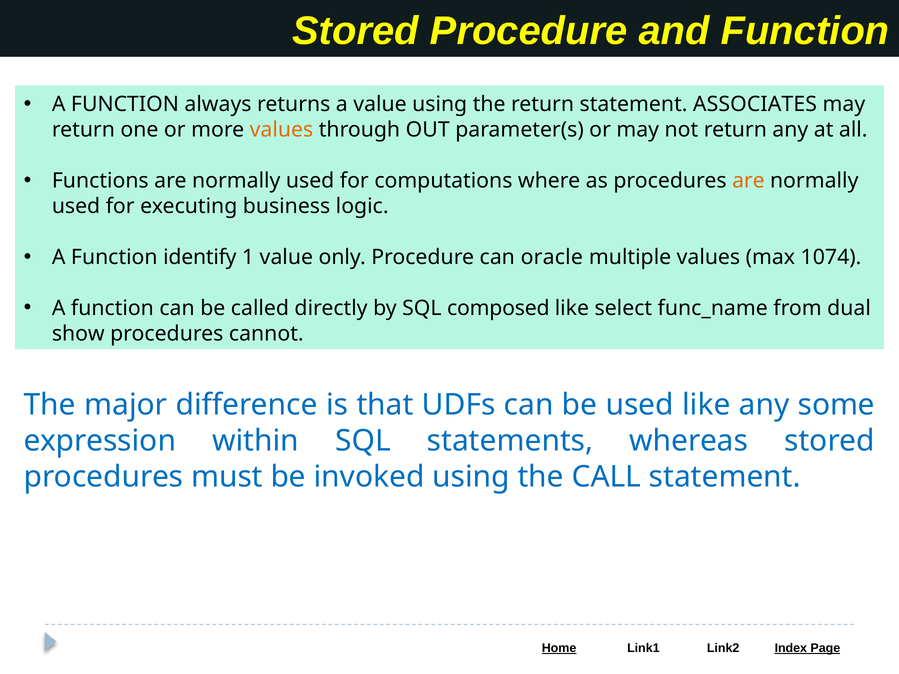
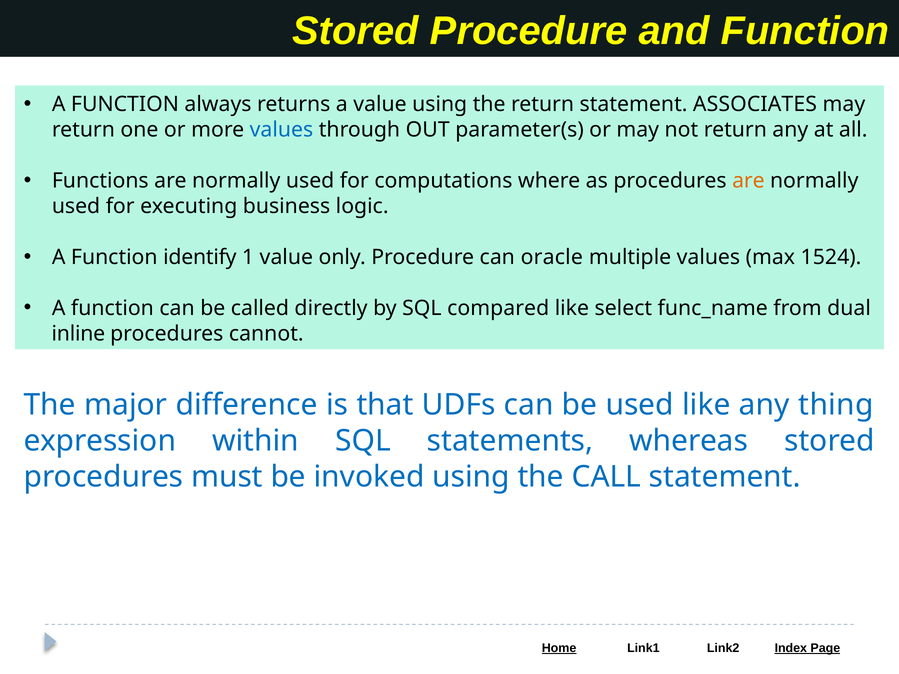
values at (281, 130) colour: orange -> blue
1074: 1074 -> 1524
composed: composed -> compared
show: show -> inline
some: some -> thing
